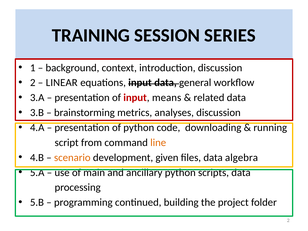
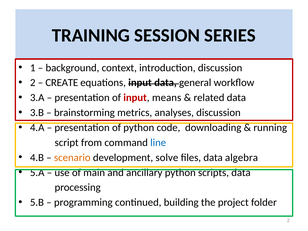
LINEAR: LINEAR -> CREATE
line colour: orange -> blue
given: given -> solve
